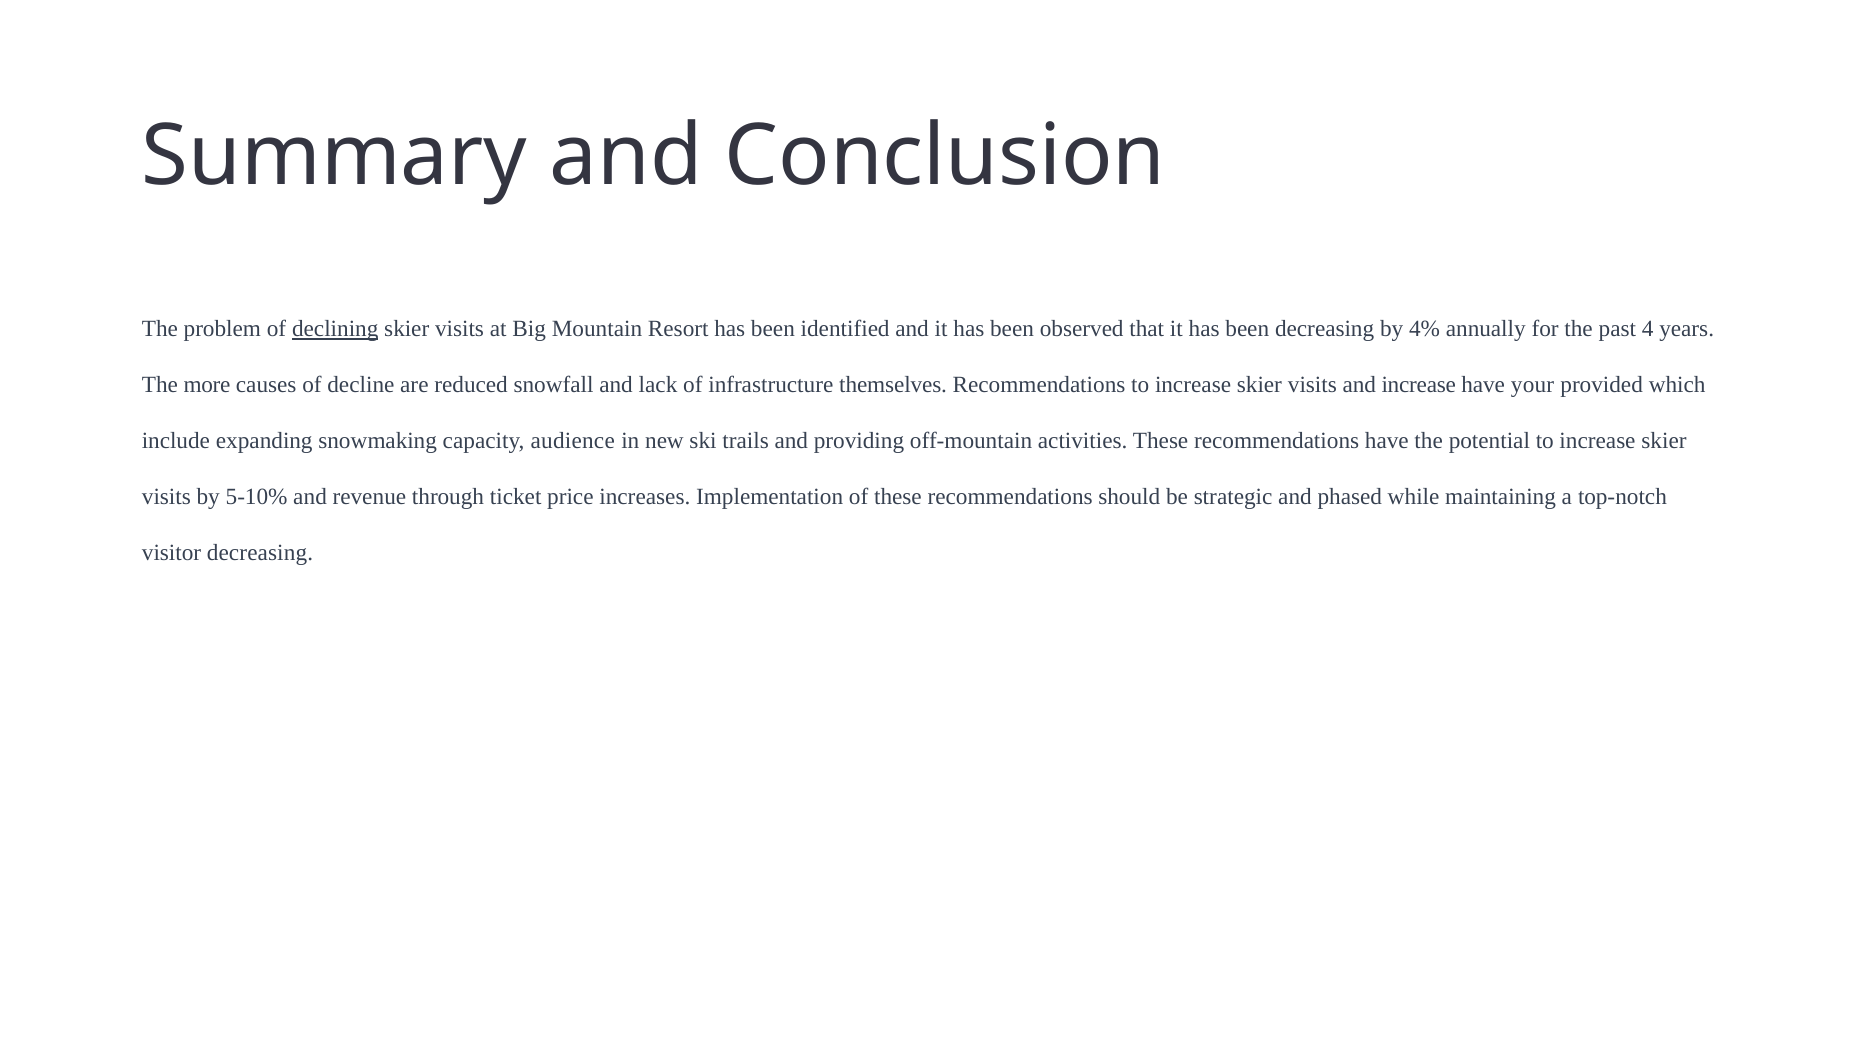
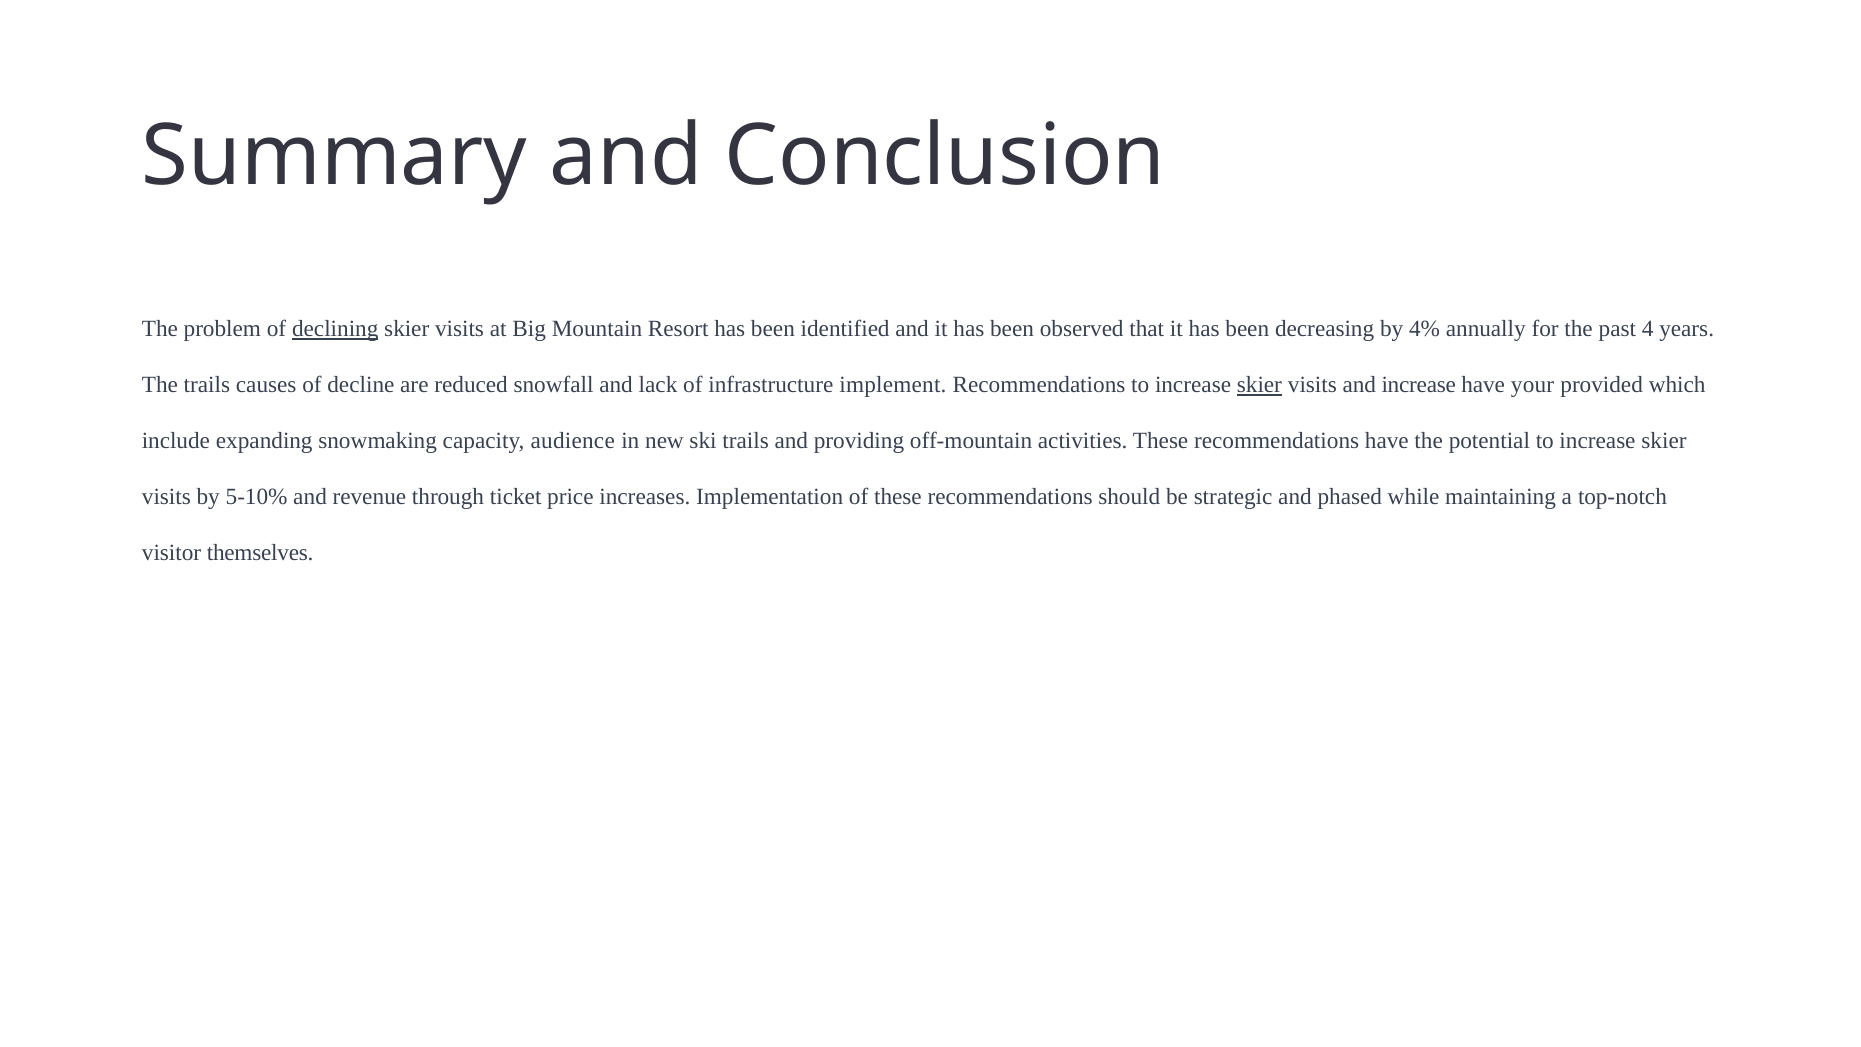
The more: more -> trails
themselves: themselves -> implement
skier at (1259, 385) underline: none -> present
visitor decreasing: decreasing -> themselves
